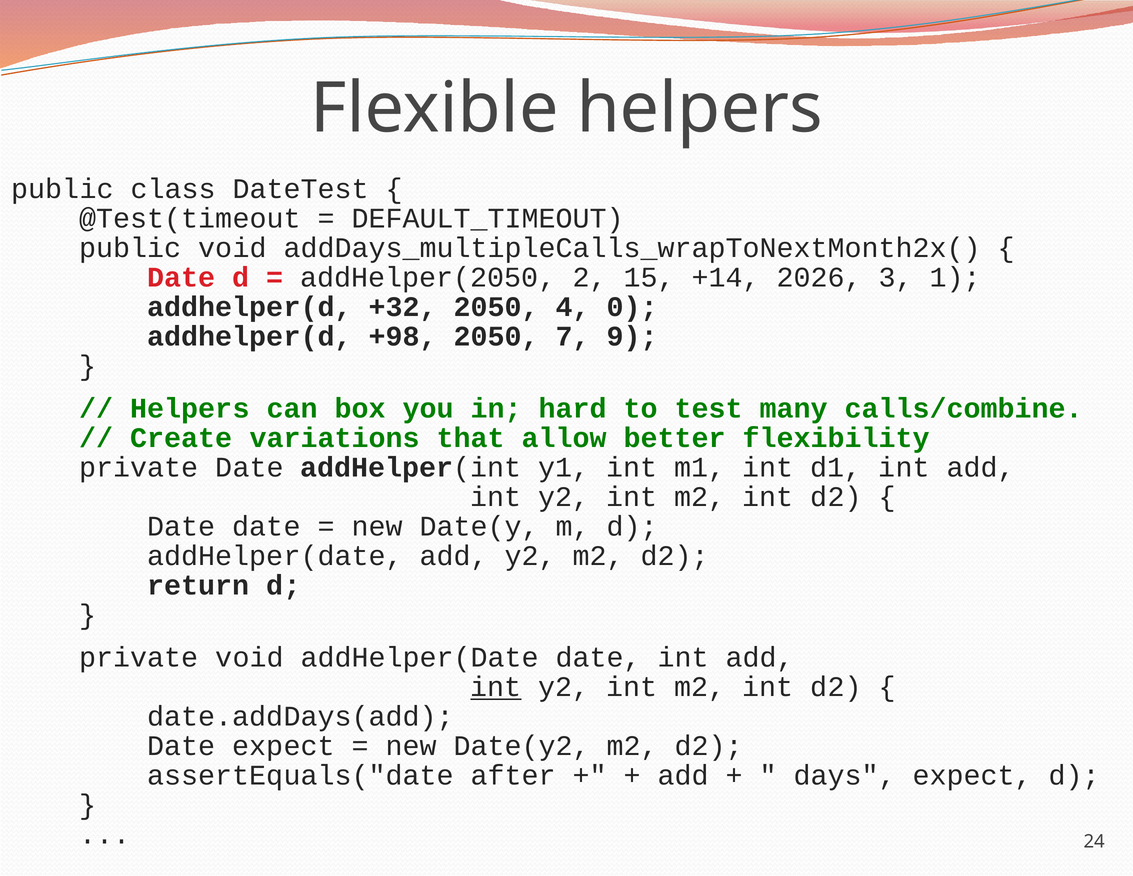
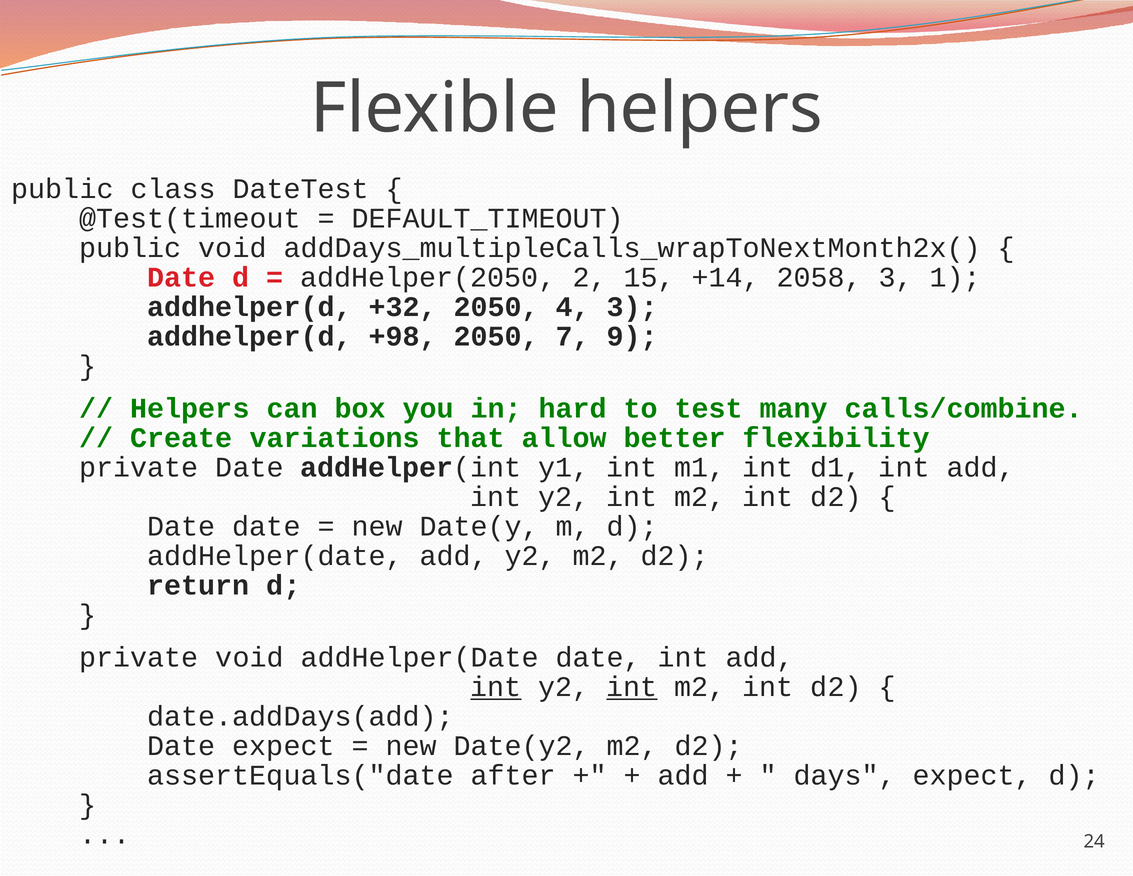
2026: 2026 -> 2058
4 0: 0 -> 3
int at (632, 687) underline: none -> present
